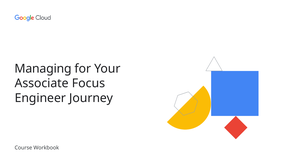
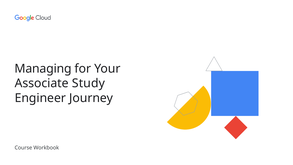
Focus: Focus -> Study
